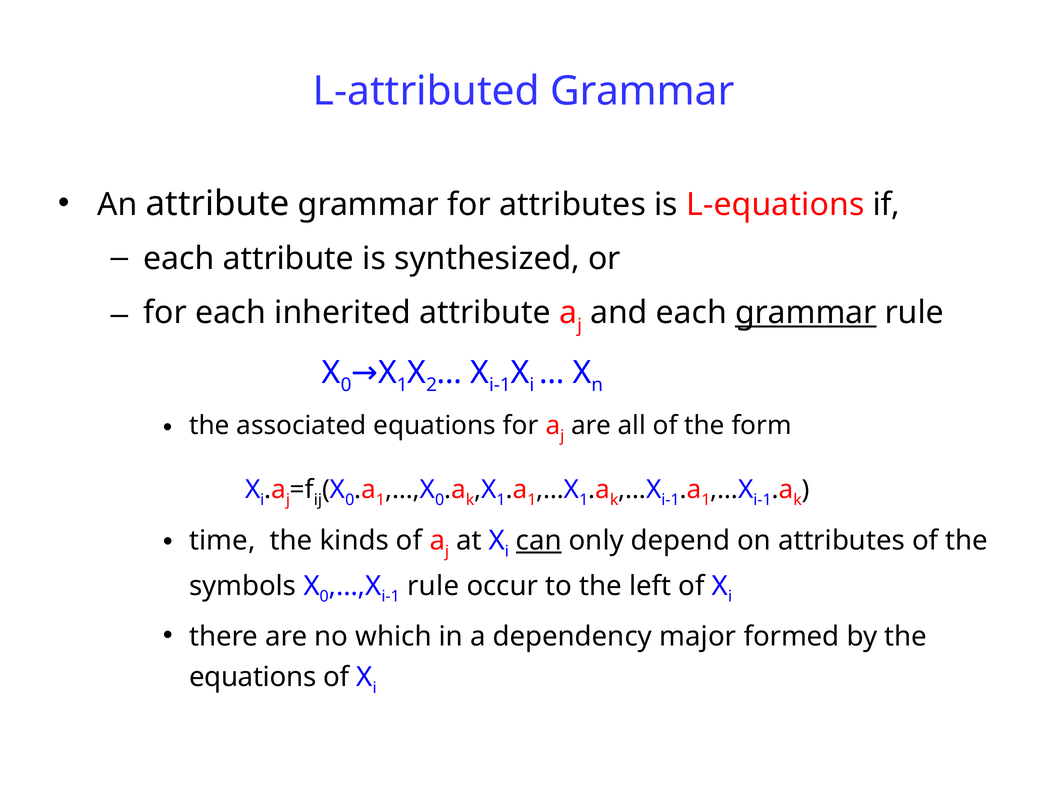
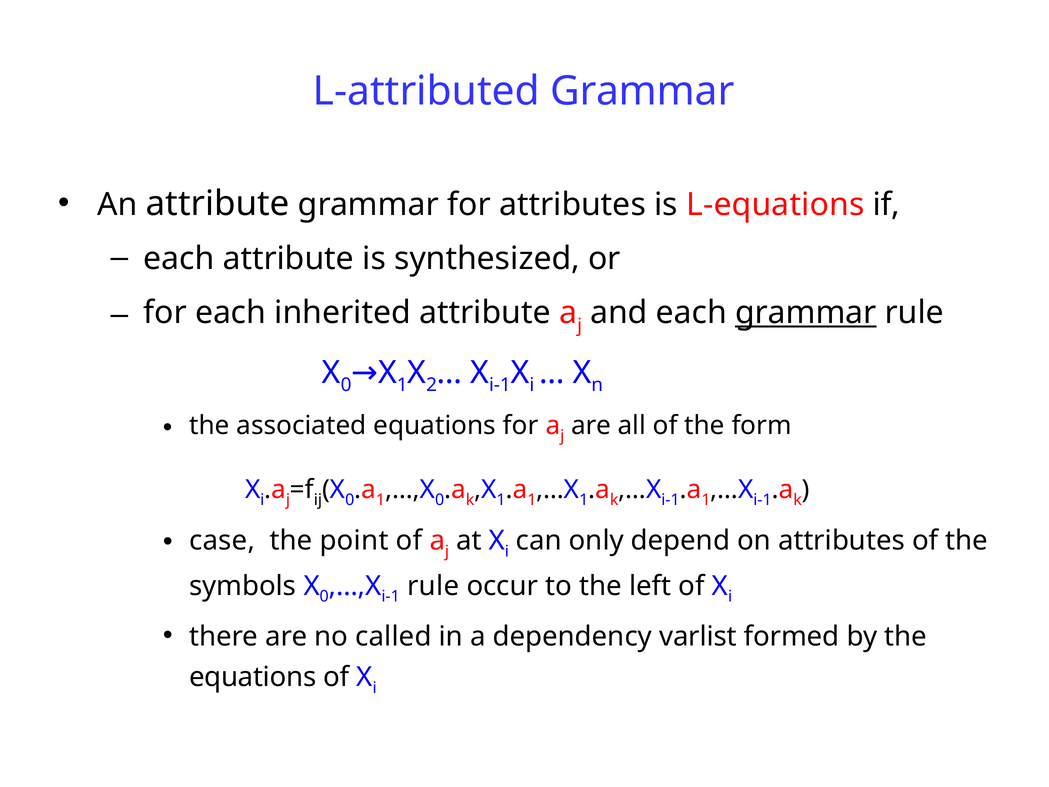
time: time -> case
kinds: kinds -> point
can underline: present -> none
which: which -> called
major: major -> varlist
